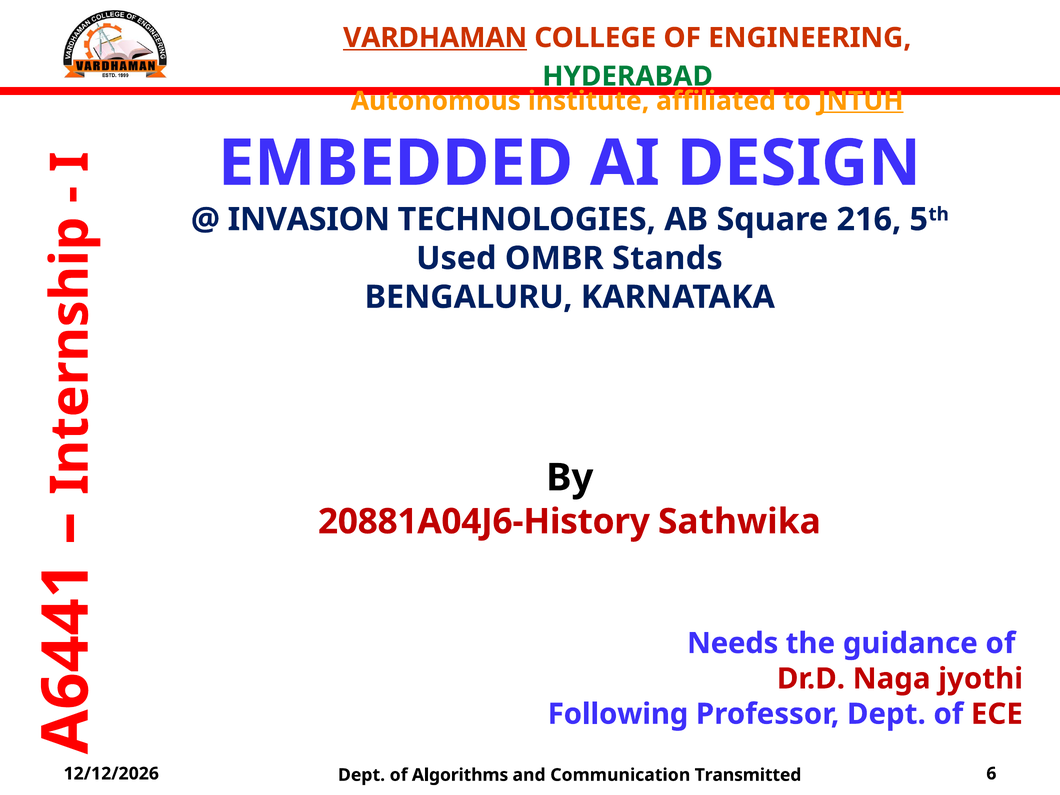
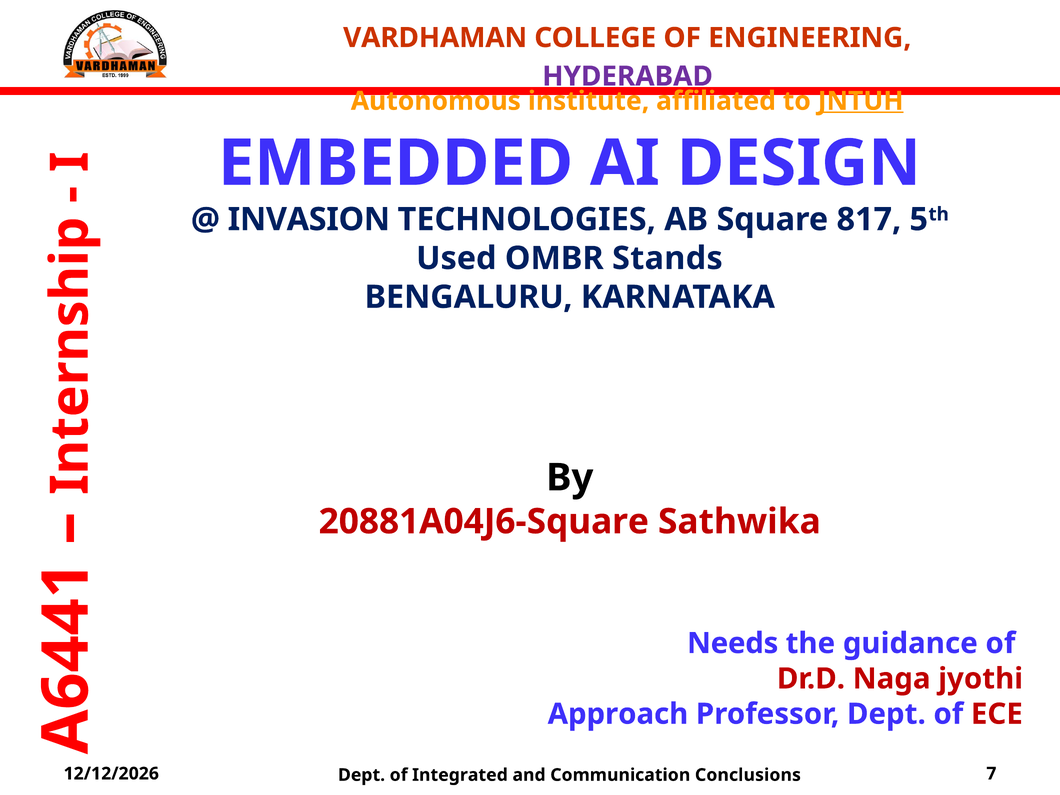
VARDHAMAN underline: present -> none
HYDERABAD colour: green -> purple
216: 216 -> 817
20881A04J6-History: 20881A04J6-History -> 20881A04J6-Square
Following: Following -> Approach
6 at (991, 774): 6 -> 7
Algorithms: Algorithms -> Integrated
Transmitted: Transmitted -> Conclusions
